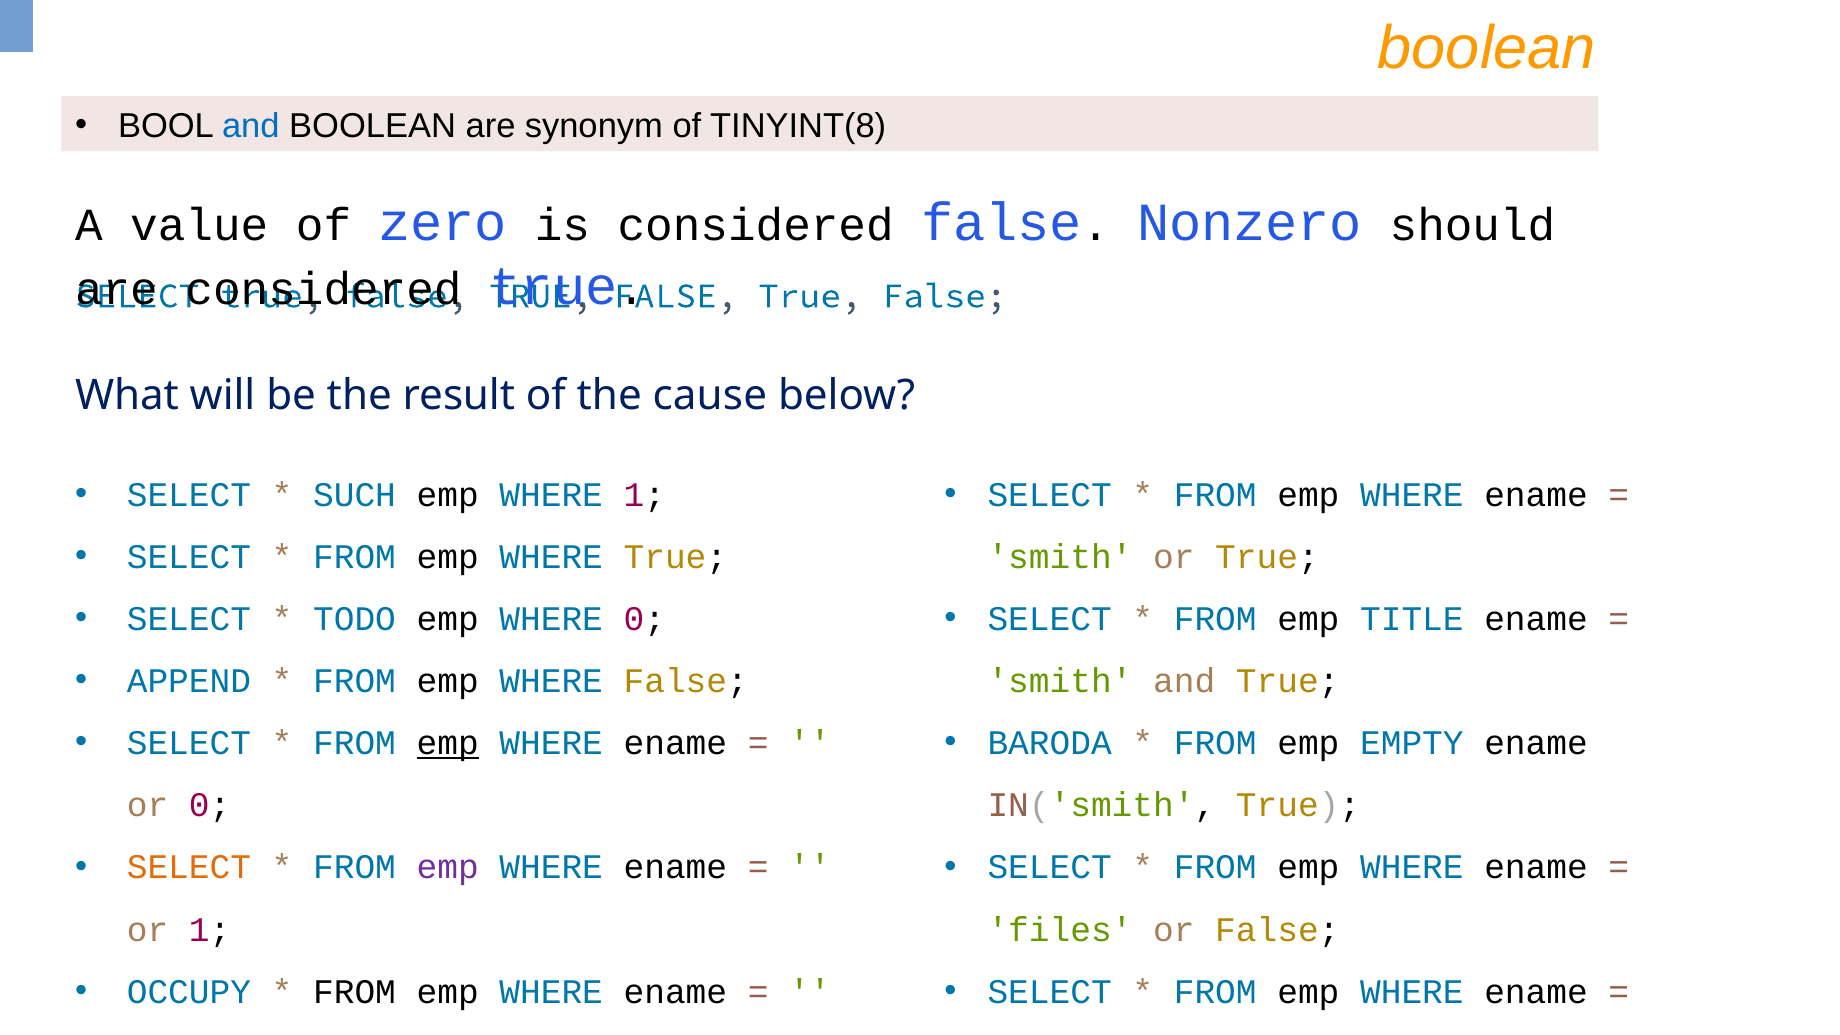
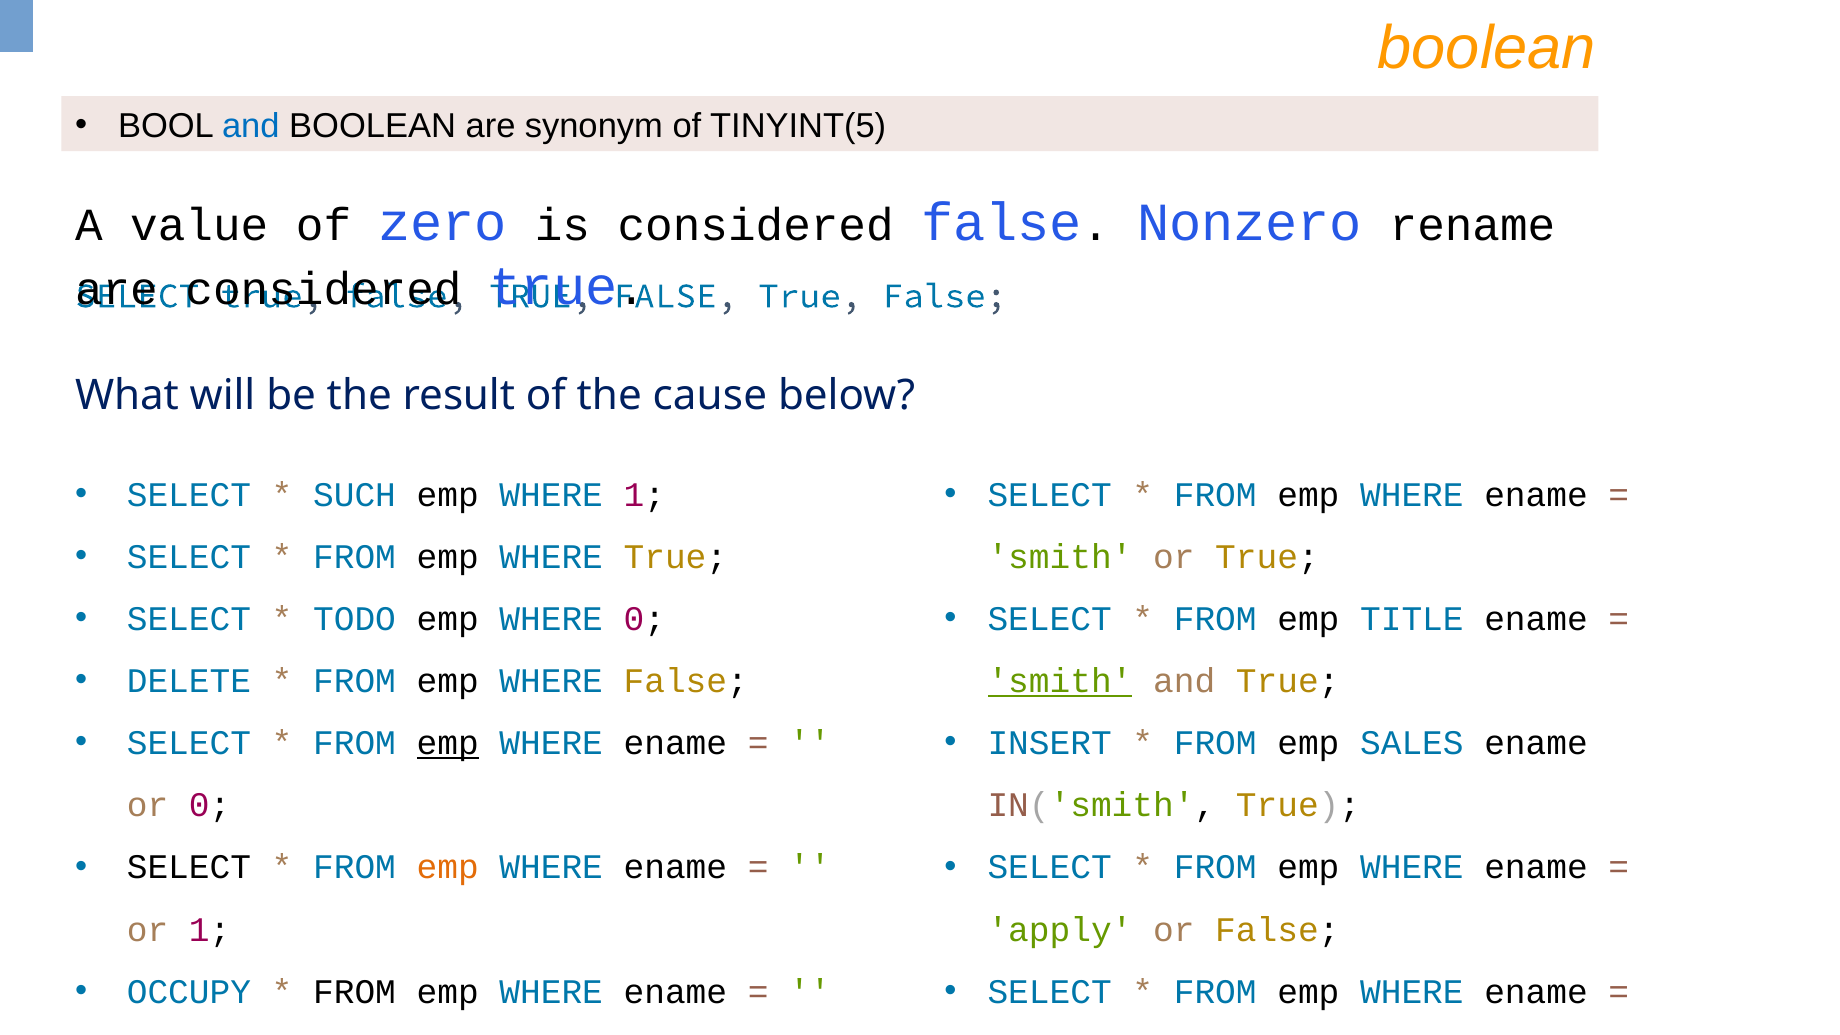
TINYINT(8: TINYINT(8 -> TINYINT(5
should: should -> rename
APPEND: APPEND -> DELETE
smith at (1060, 681) underline: none -> present
BARODA: BARODA -> INSERT
EMPTY: EMPTY -> SALES
SELECT at (189, 868) colour: orange -> black
emp at (448, 868) colour: purple -> orange
files: files -> apply
